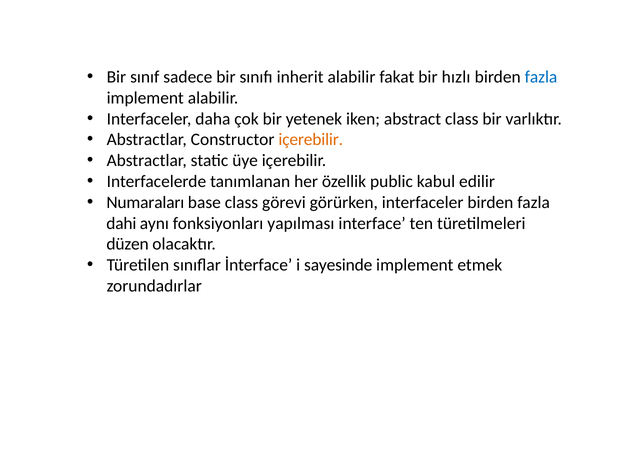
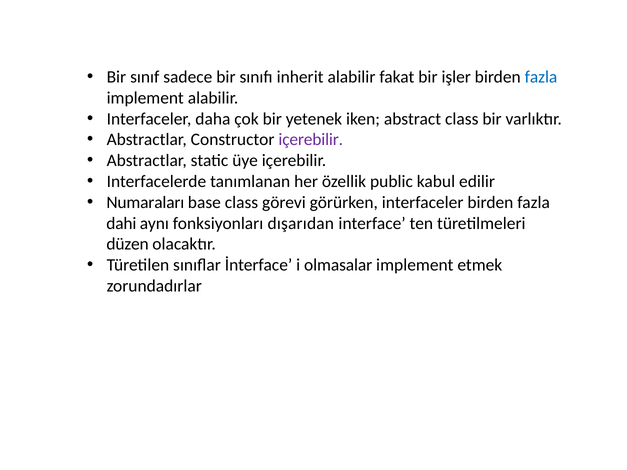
hızlı: hızlı -> işler
içerebilir at (311, 140) colour: orange -> purple
yapılması: yapılması -> dışarıdan
sayesinde: sayesinde -> olmasalar
